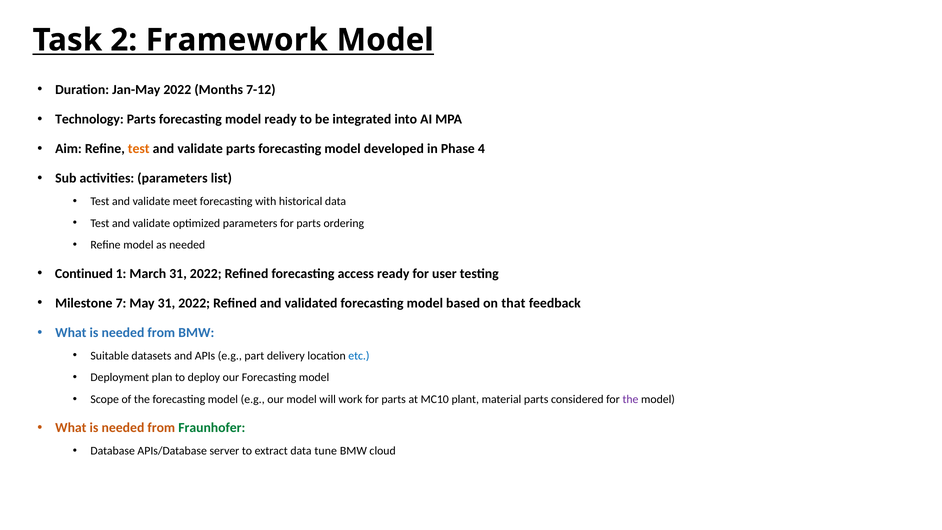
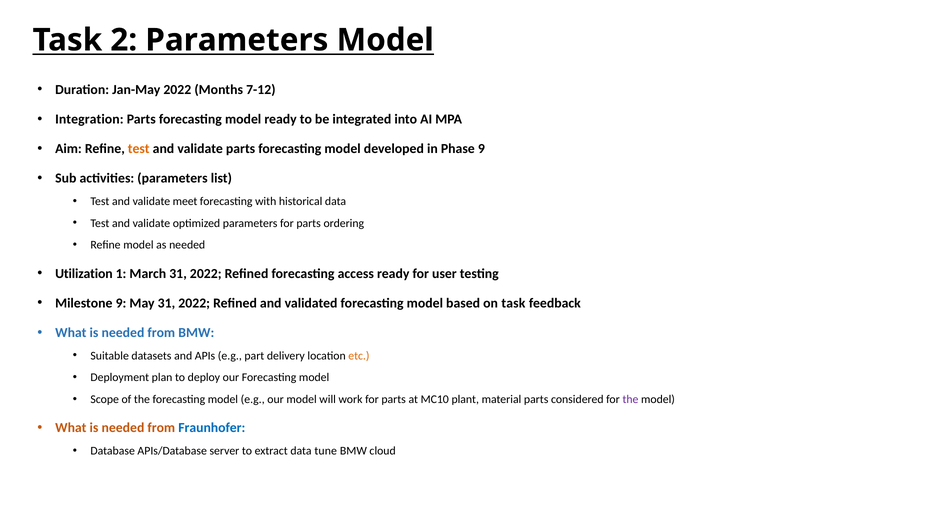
2 Framework: Framework -> Parameters
Technology: Technology -> Integration
Phase 4: 4 -> 9
Continued: Continued -> Utilization
Milestone 7: 7 -> 9
on that: that -> task
etc colour: blue -> orange
Fraunhofer colour: green -> blue
